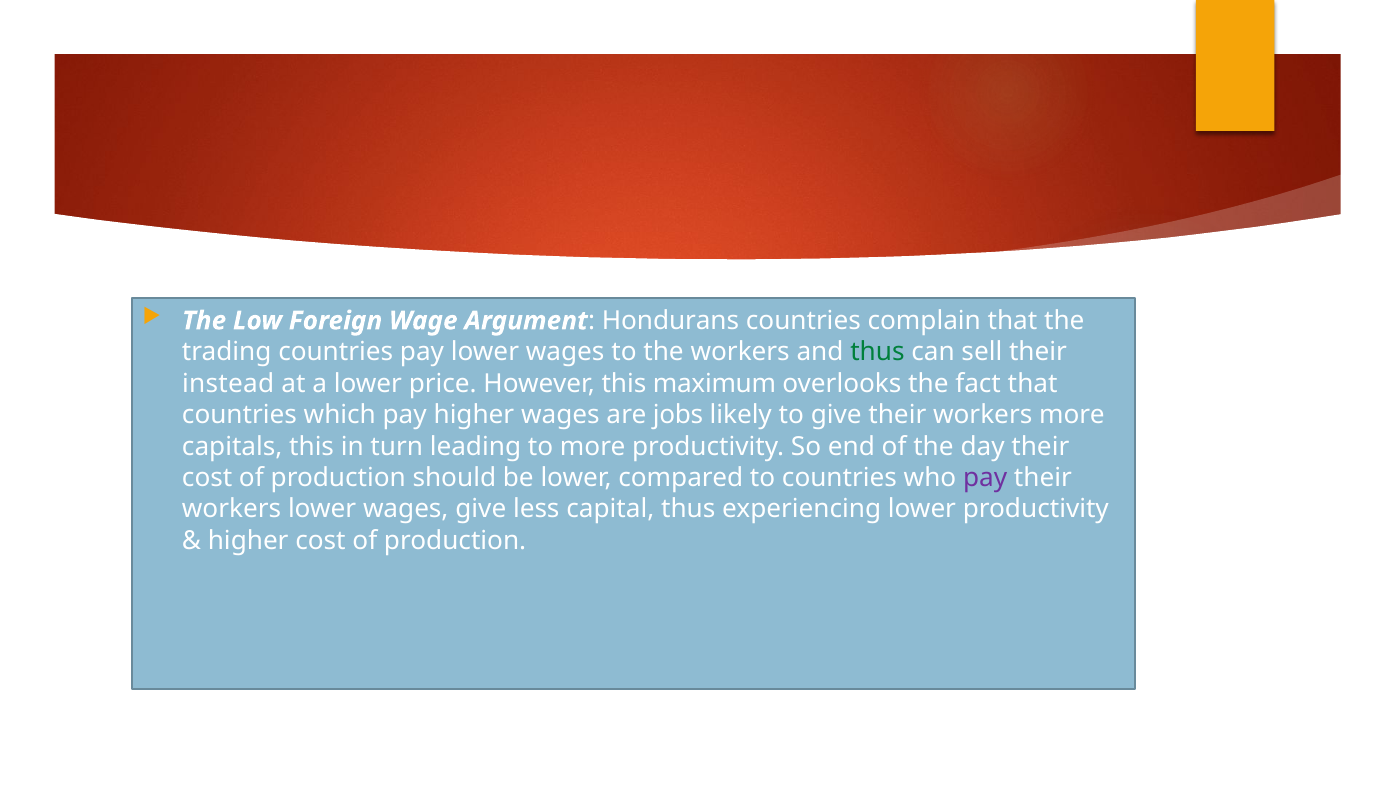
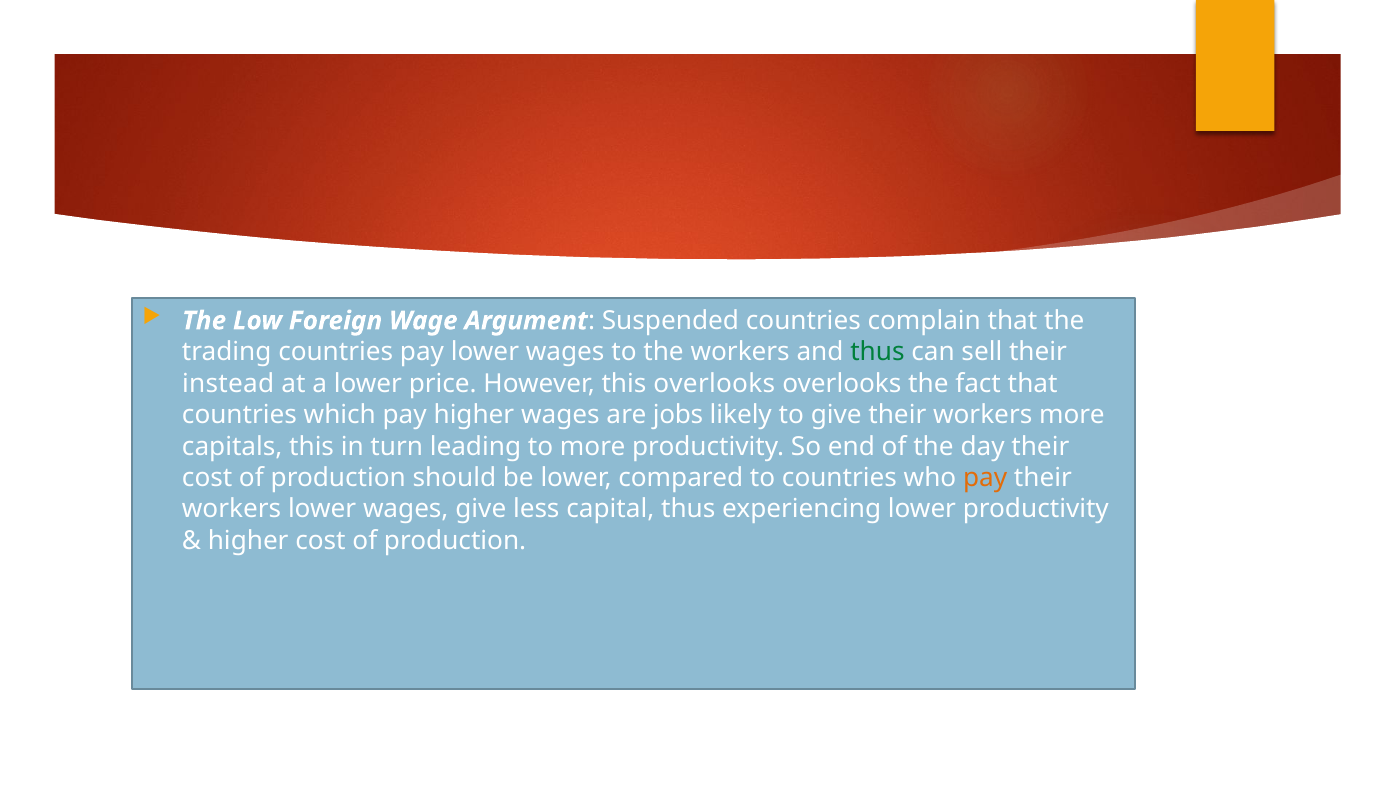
Hondurans: Hondurans -> Suspended
this maximum: maximum -> overlooks
pay at (985, 478) colour: purple -> orange
